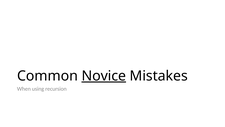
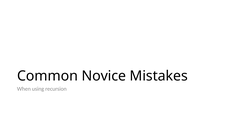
Novice underline: present -> none
